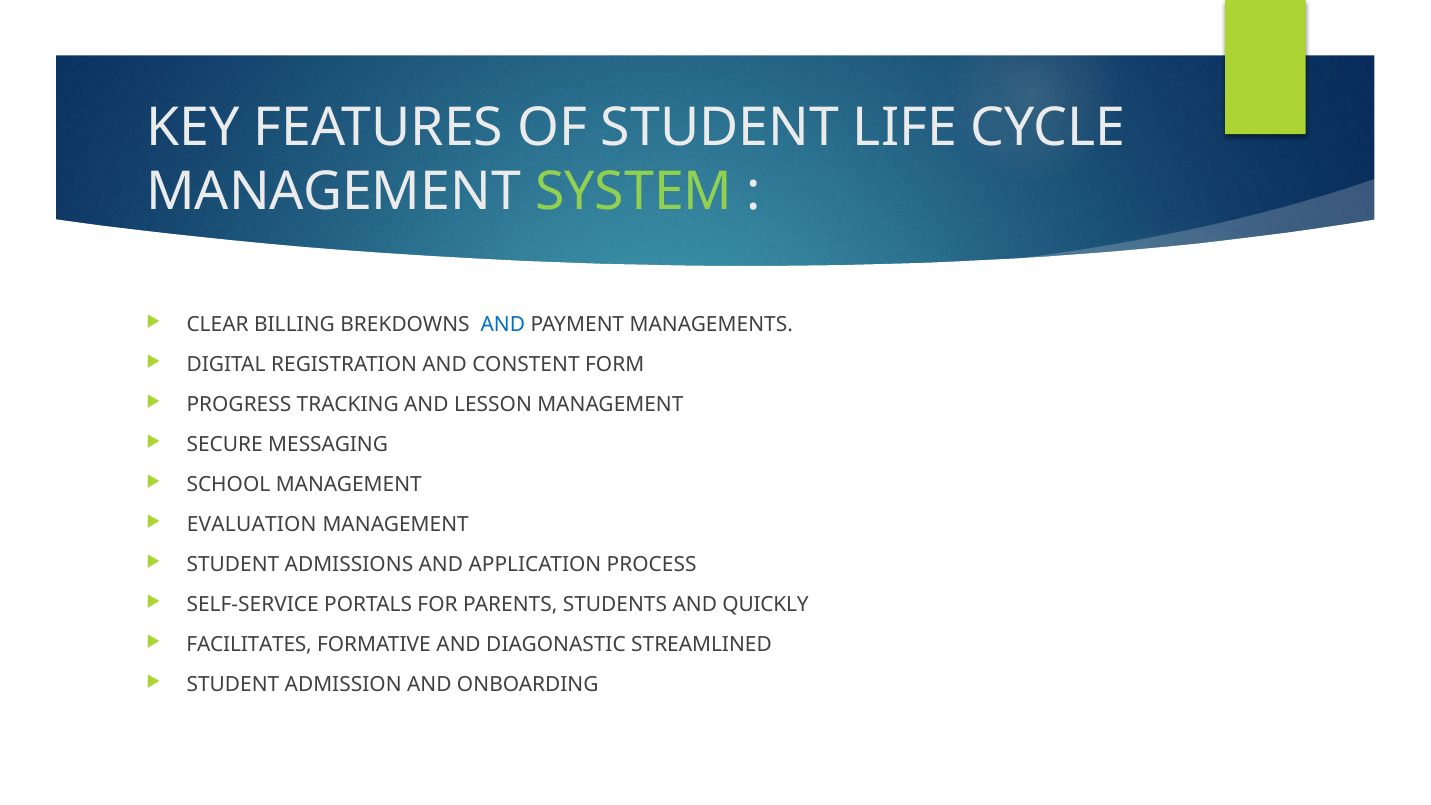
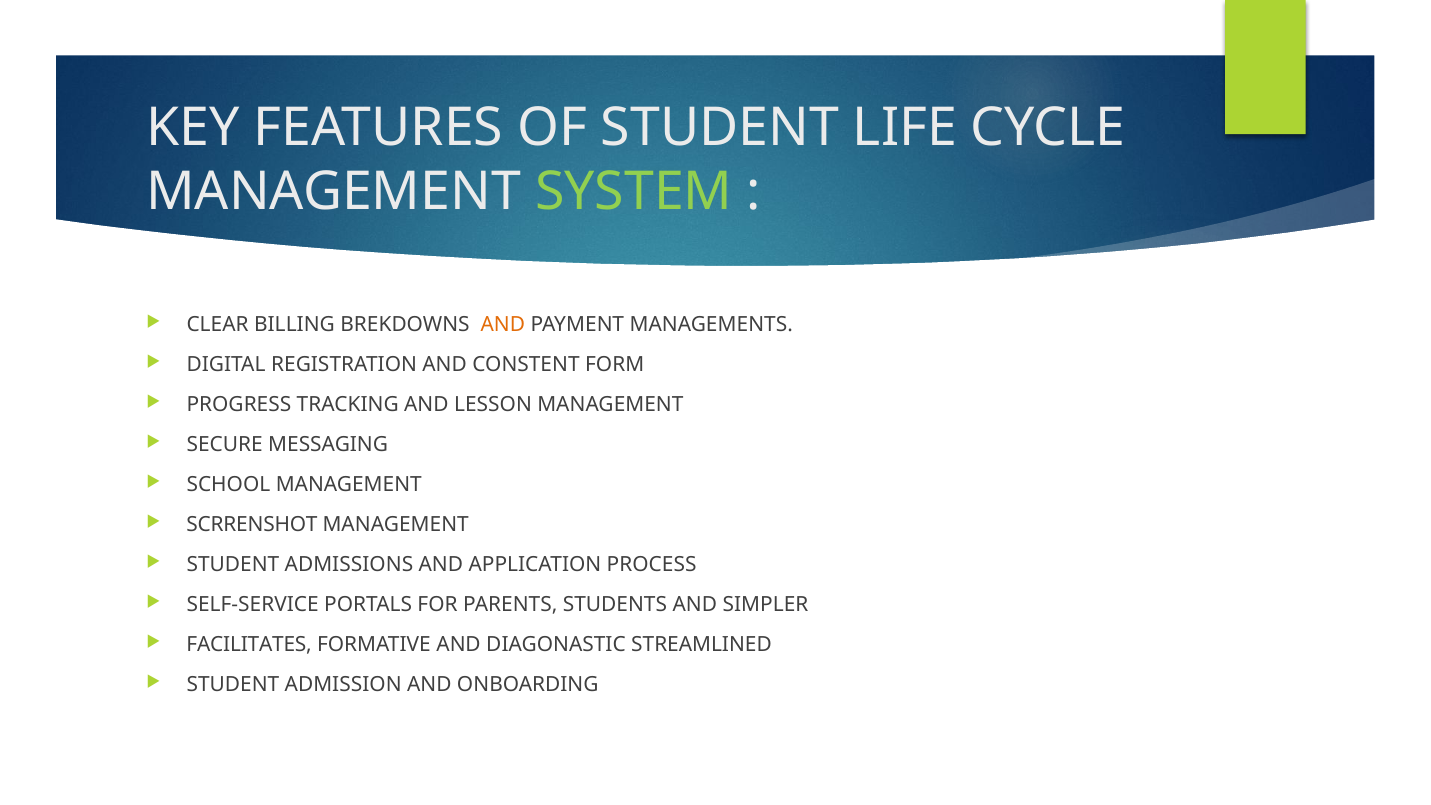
AND at (503, 325) colour: blue -> orange
EVALUATION: EVALUATION -> SCRRENSHOT
QUICKLY: QUICKLY -> SIMPLER
